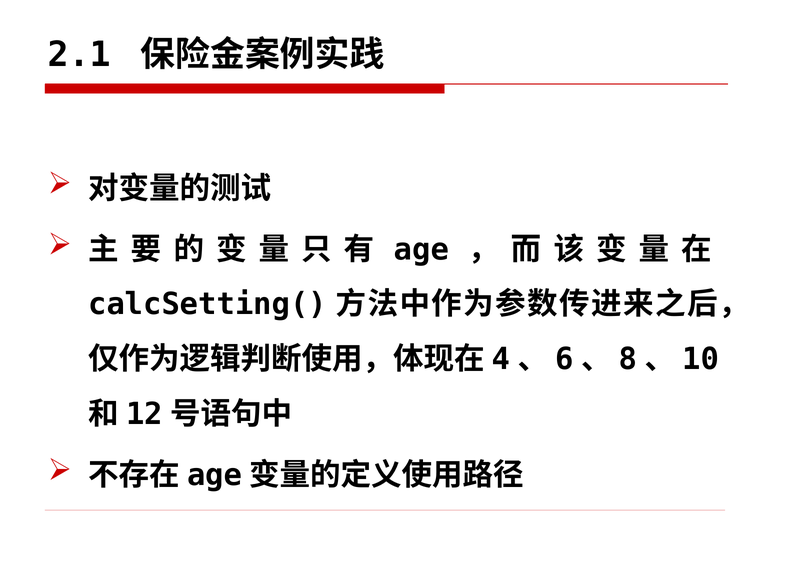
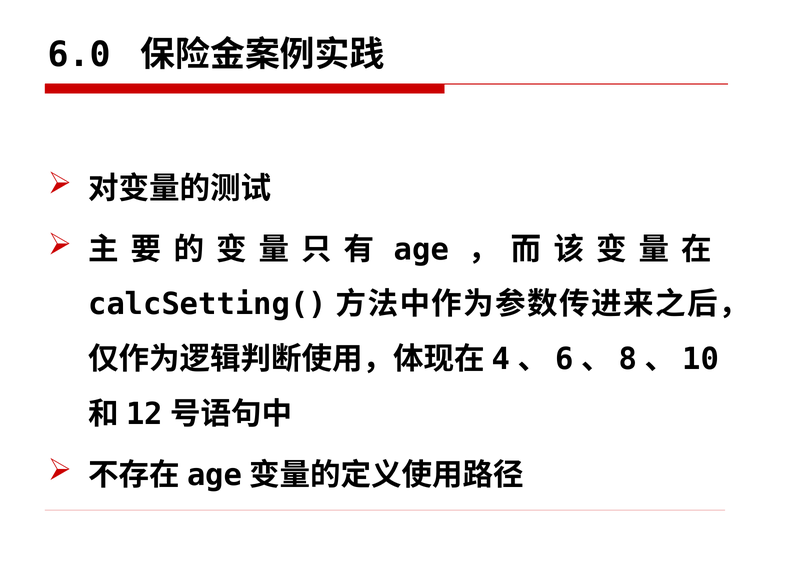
2.1: 2.1 -> 6.0
